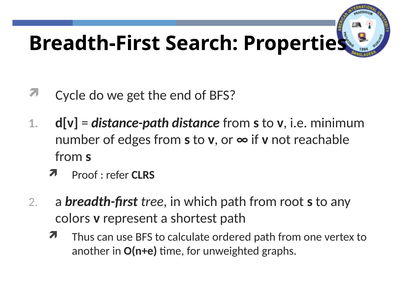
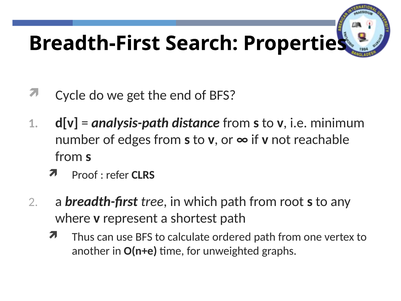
distance-path: distance-path -> analysis-path
colors: colors -> where
